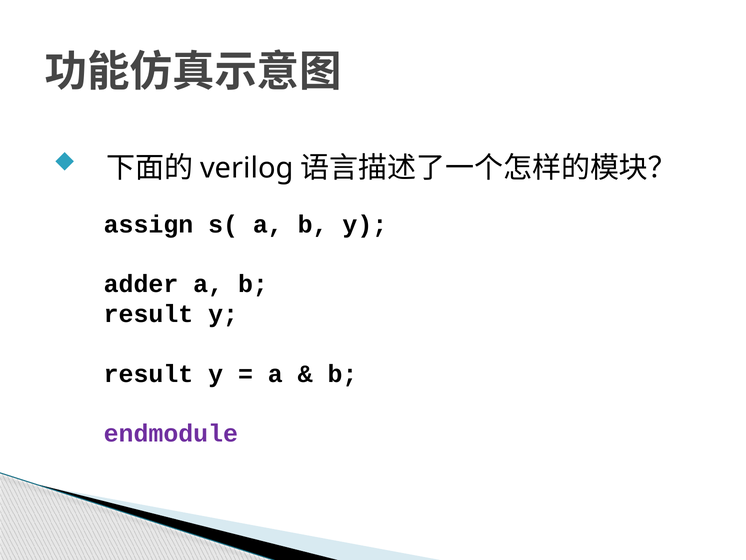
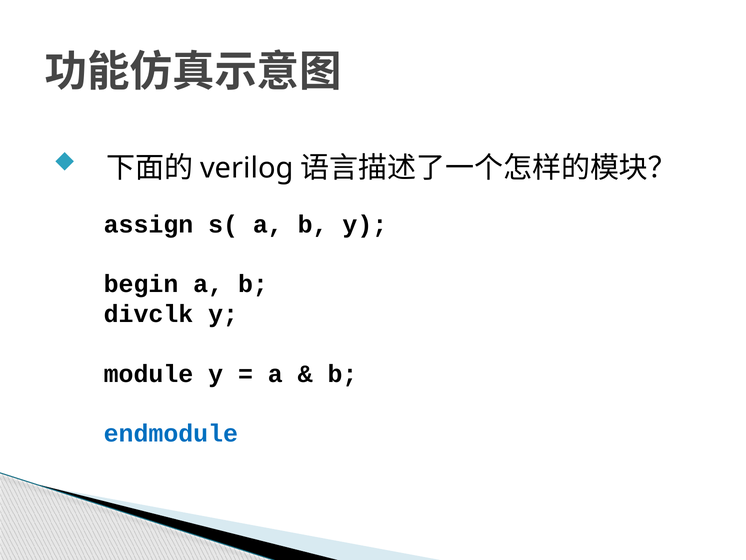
adder: adder -> begin
result at (148, 314): result -> divclk
result at (148, 373): result -> module
endmodule colour: purple -> blue
